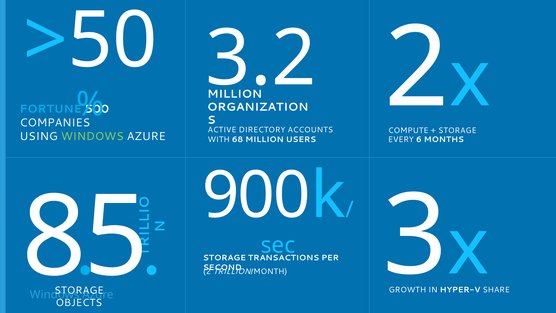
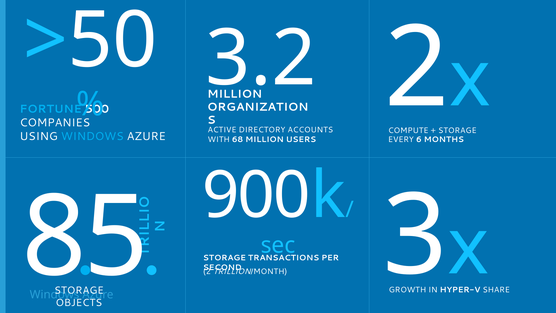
WINDOWS at (92, 136) colour: light green -> light blue
